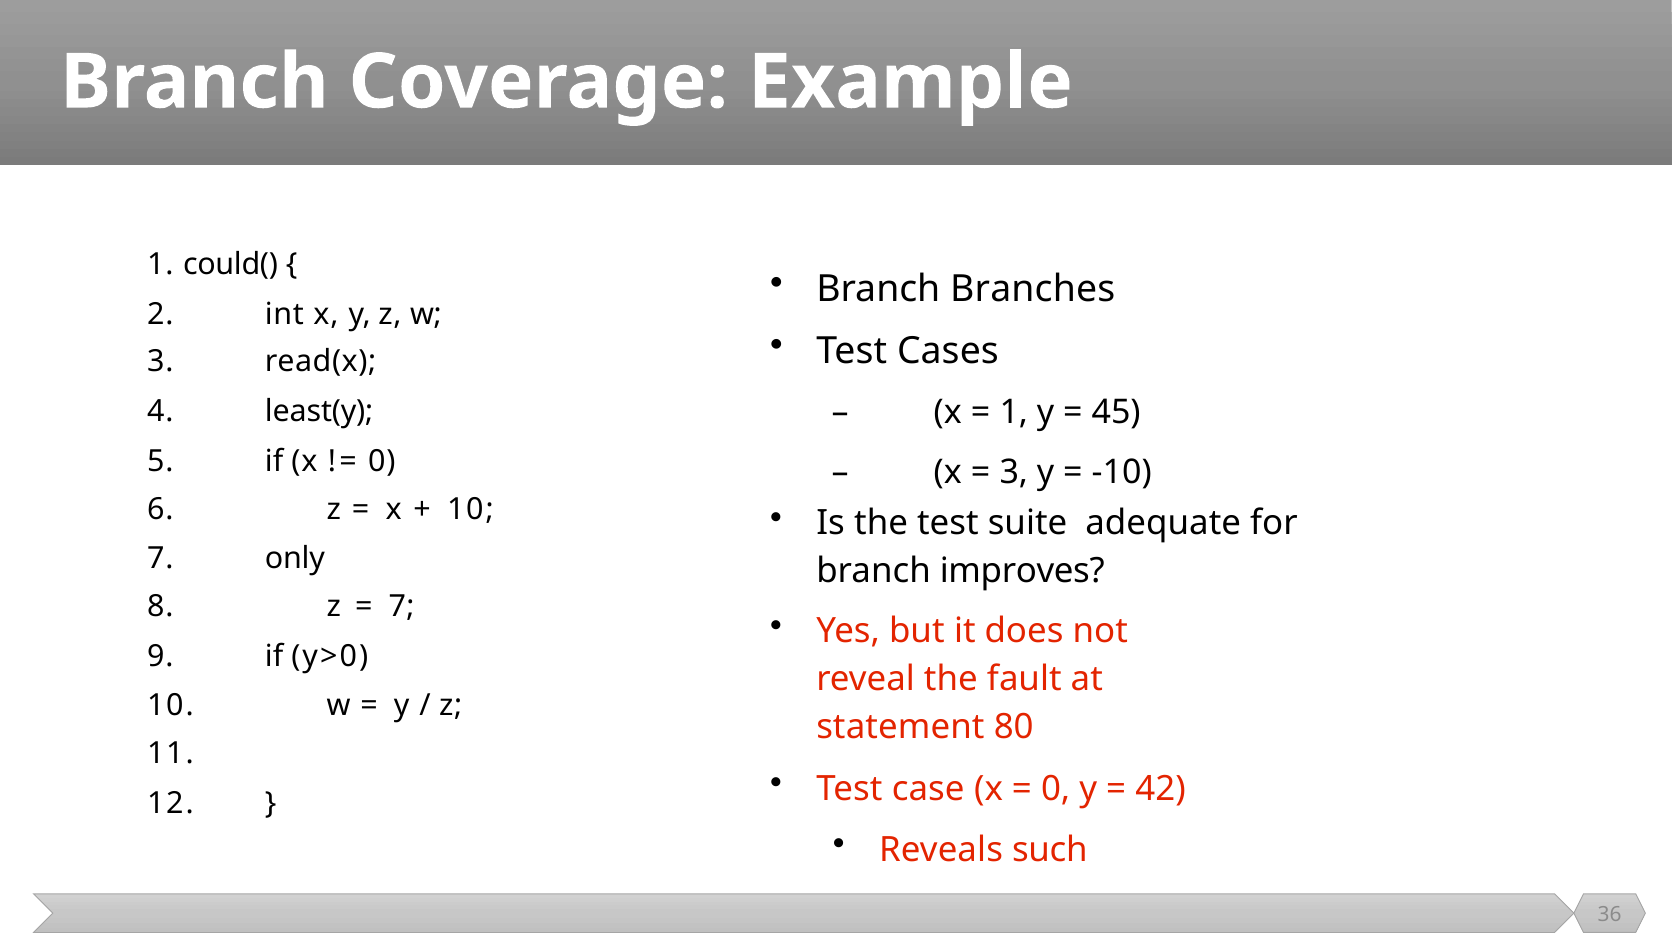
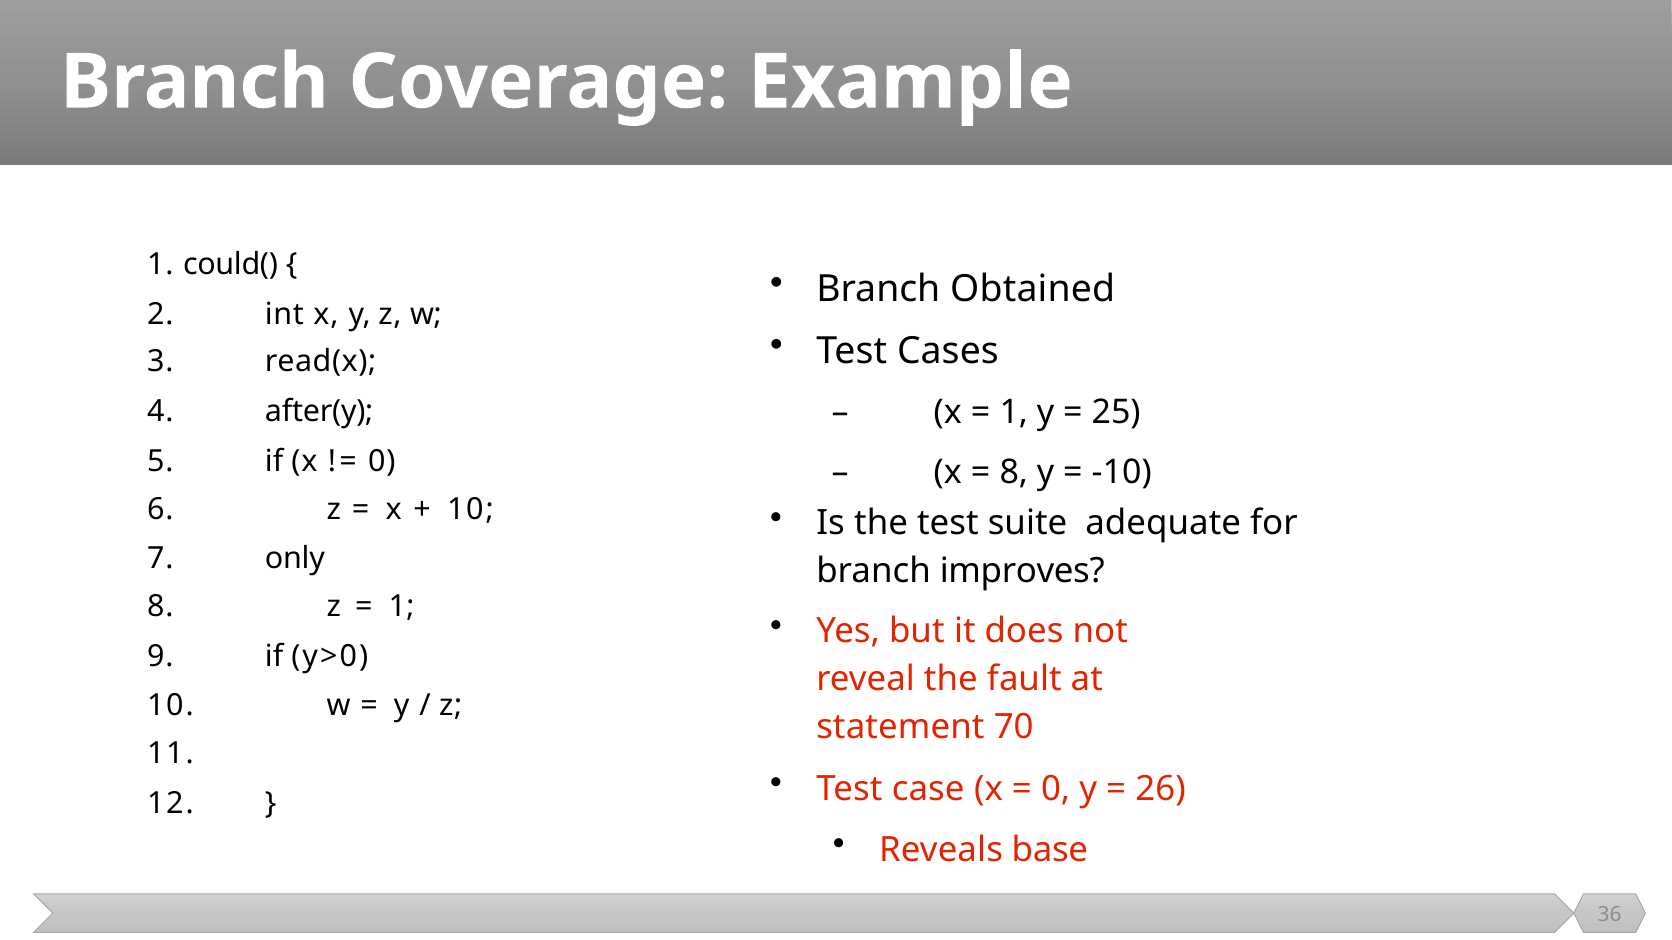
Branches: Branches -> Obtained
45: 45 -> 25
least(y: least(y -> after(y
3 at (1014, 472): 3 -> 8
7 at (402, 607): 7 -> 1
80: 80 -> 70
42: 42 -> 26
such: such -> base
